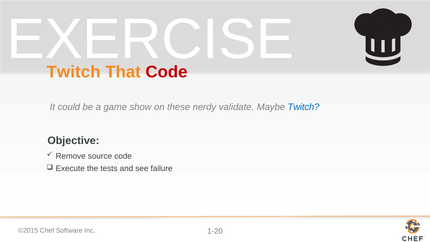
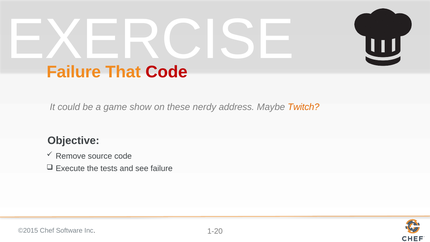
Twitch at (74, 72): Twitch -> Failure
validate: validate -> address
Twitch at (304, 107) colour: blue -> orange
